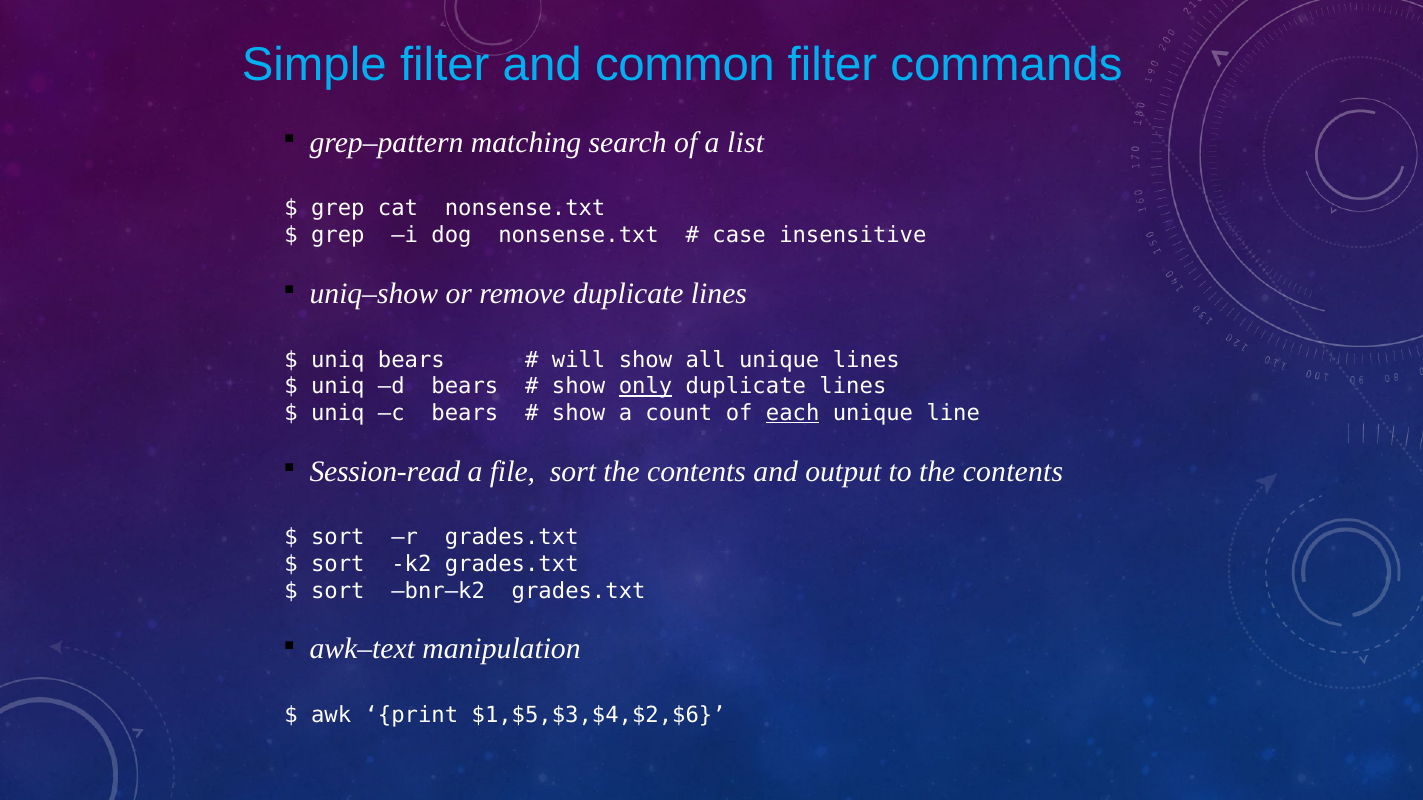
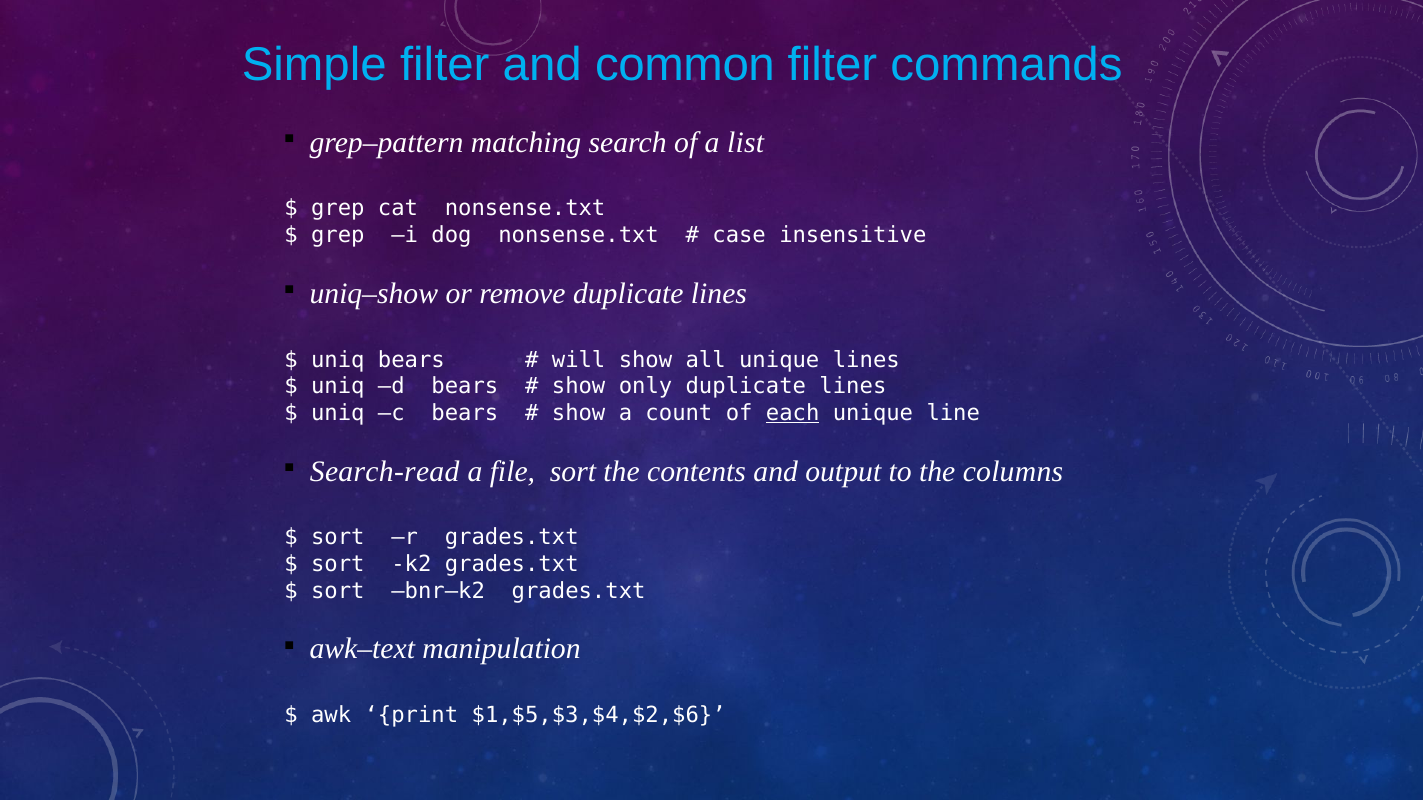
only underline: present -> none
Session-read: Session-read -> Search-read
to the contents: contents -> columns
